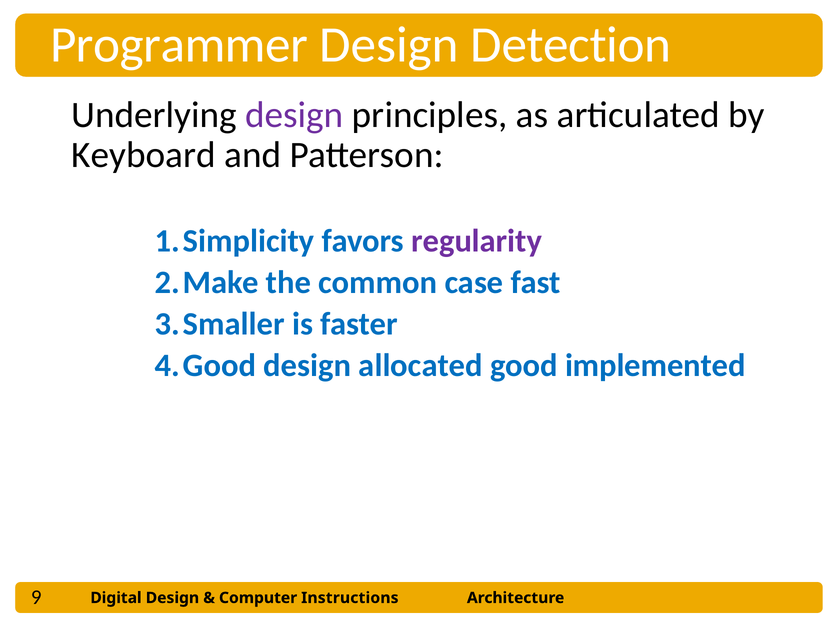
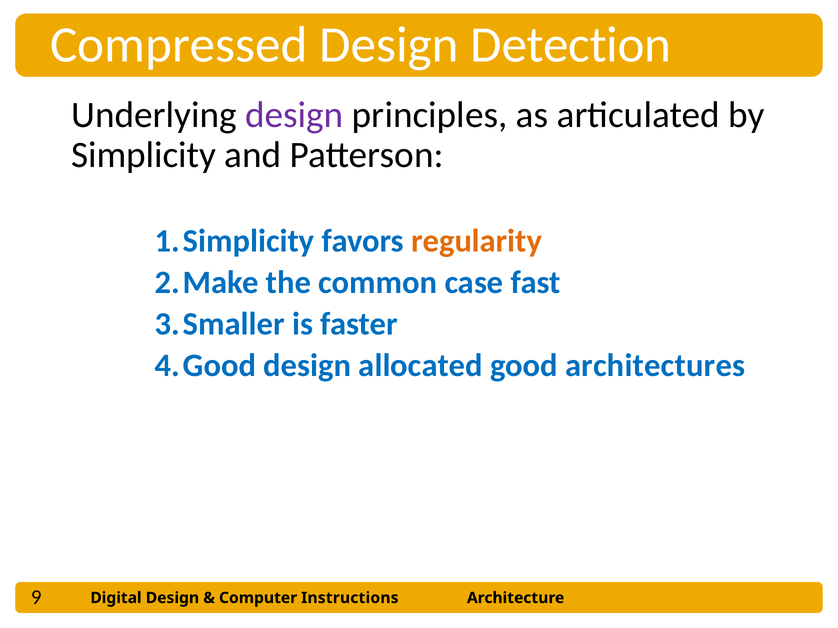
Programmer: Programmer -> Compressed
Keyboard: Keyboard -> Simplicity
regularity colour: purple -> orange
implemented: implemented -> architectures
